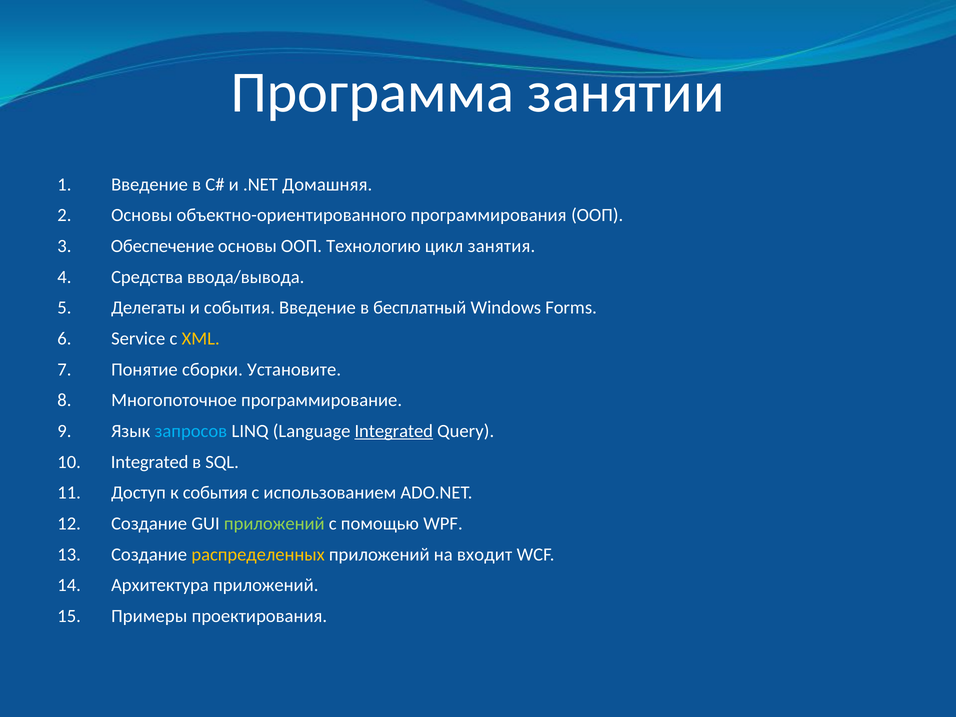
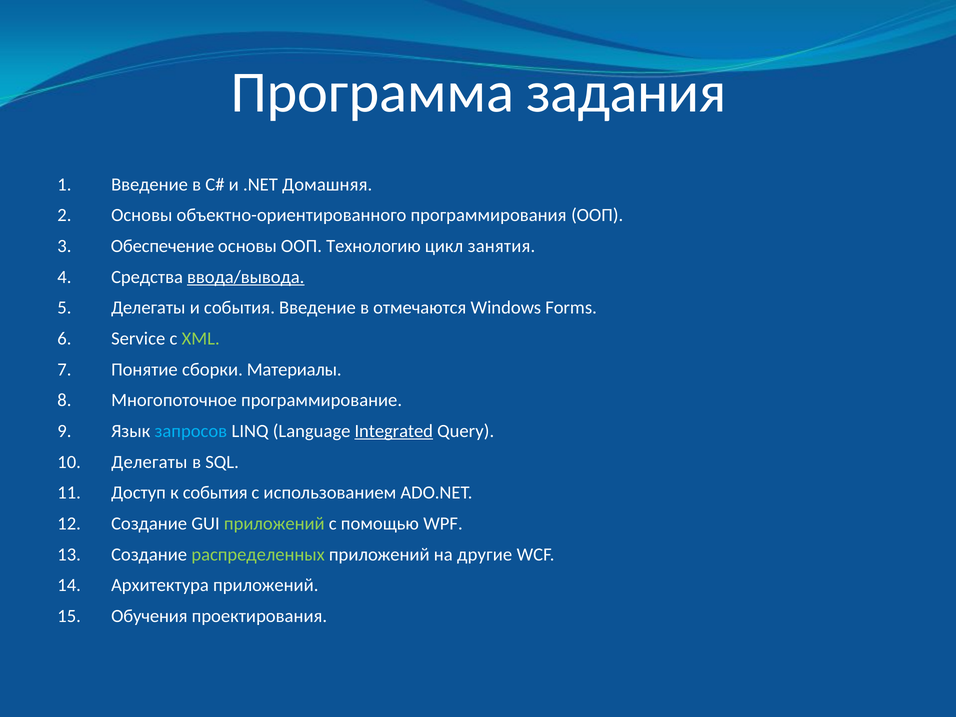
занятии: занятии -> задания
ввода/вывода underline: none -> present
бесплатный: бесплатный -> отмечаются
XML colour: yellow -> light green
Установите: Установите -> Материалы
Integrated at (150, 462): Integrated -> Делегаты
распределенных colour: yellow -> light green
входит: входит -> другие
Примеры: Примеры -> Обучения
